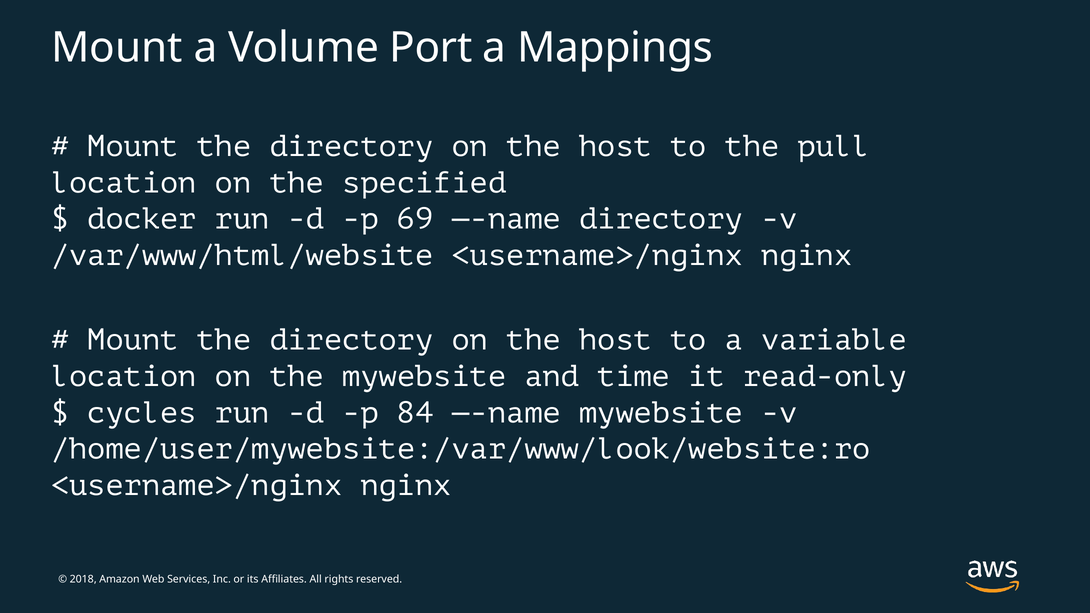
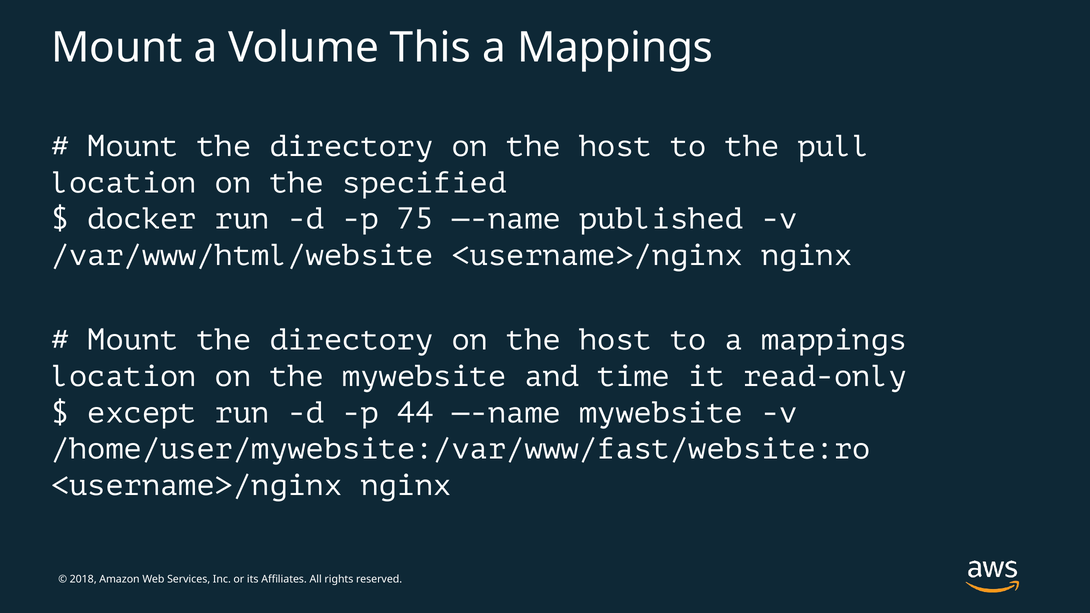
Port: Port -> This
69: 69 -> 75
—-name directory: directory -> published
to a variable: variable -> mappings
cycles: cycles -> except
84: 84 -> 44
/home/user/mywebsite:/var/www/look/website:ro: /home/user/mywebsite:/var/www/look/website:ro -> /home/user/mywebsite:/var/www/fast/website:ro
